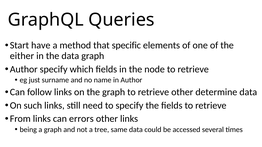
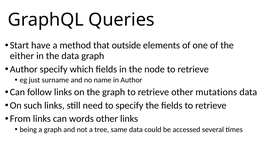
specific: specific -> outside
determine: determine -> mutations
errors: errors -> words
